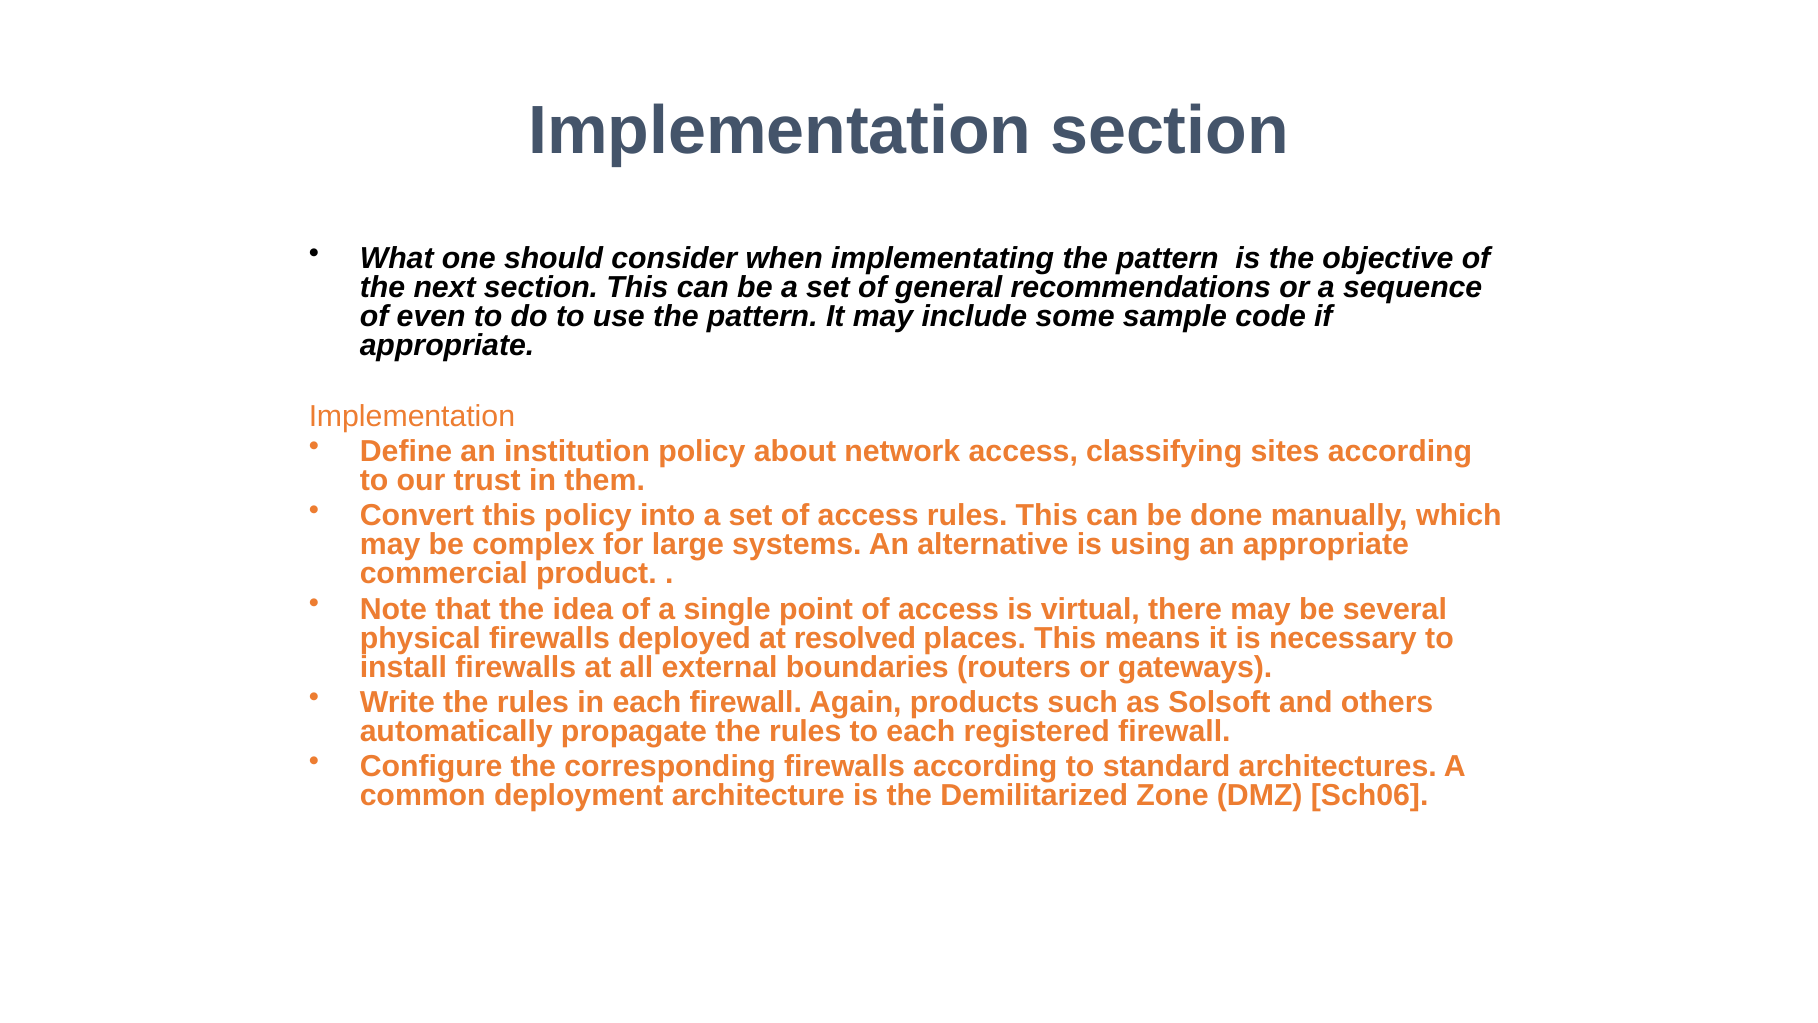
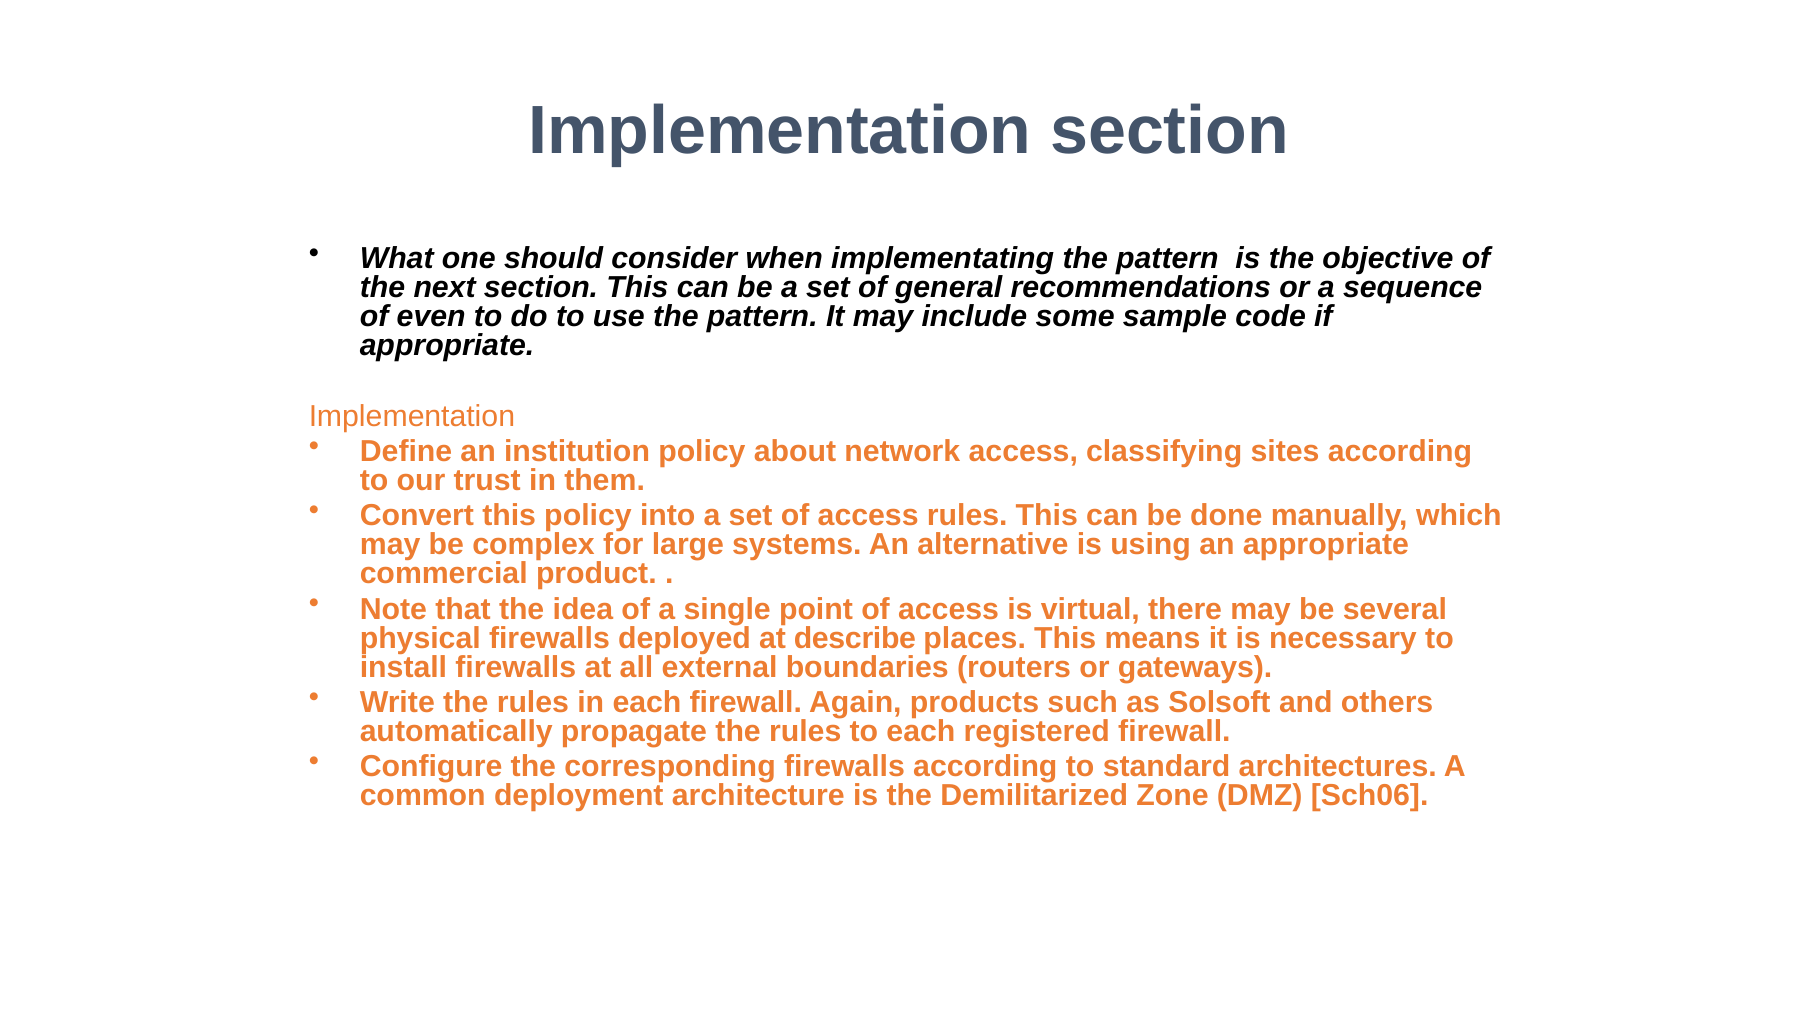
resolved: resolved -> describe
